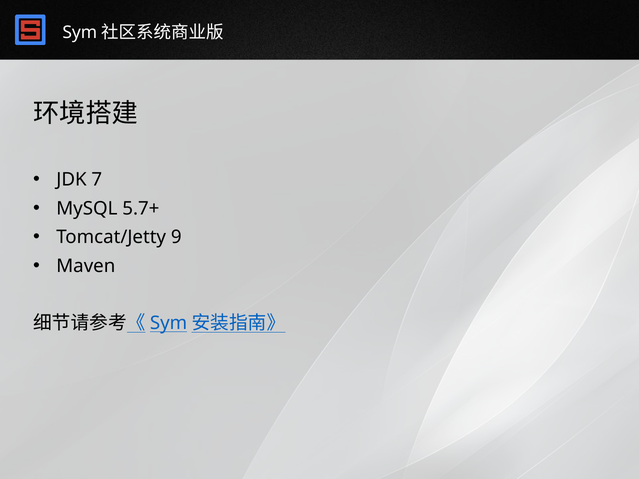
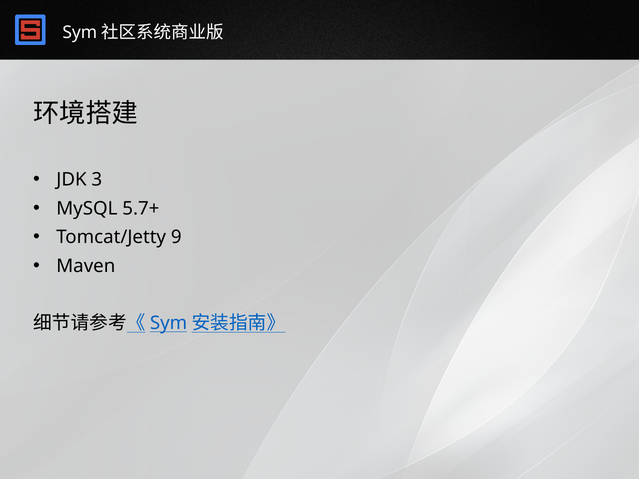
7: 7 -> 3
